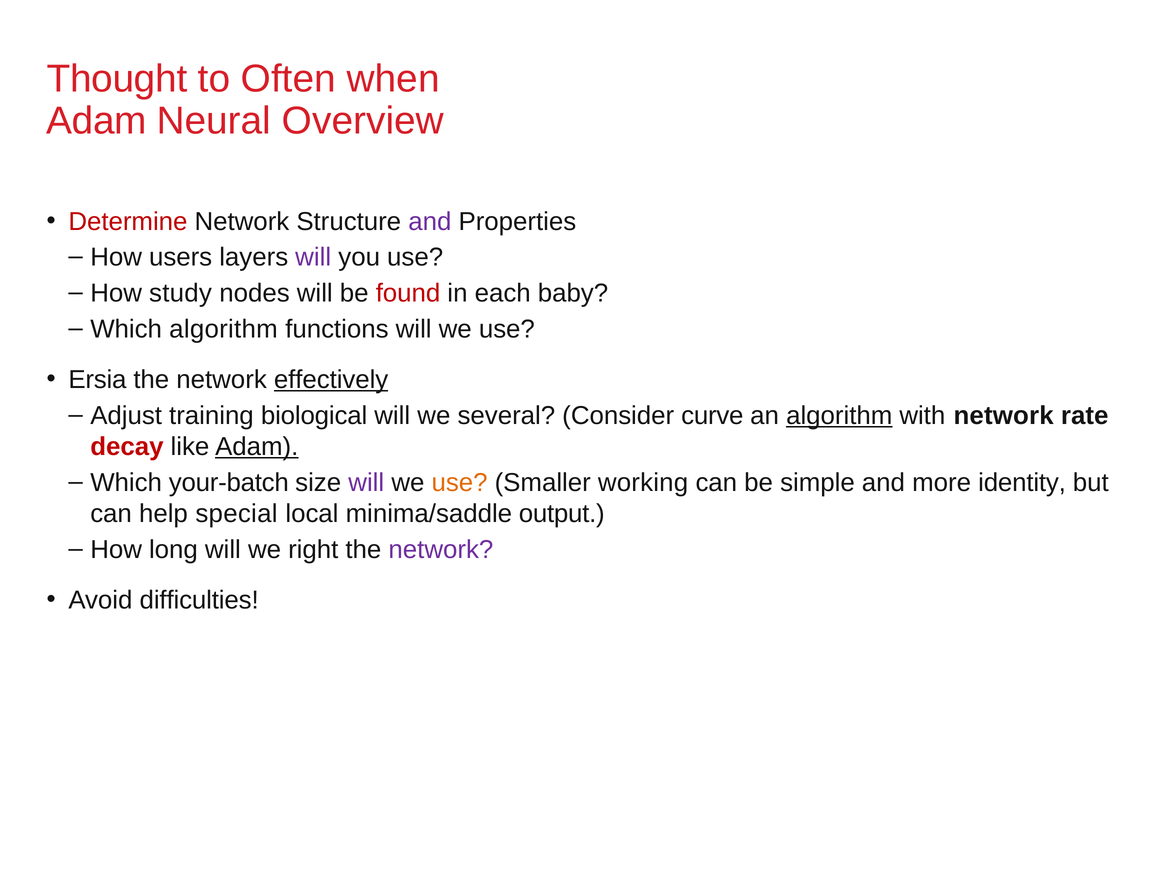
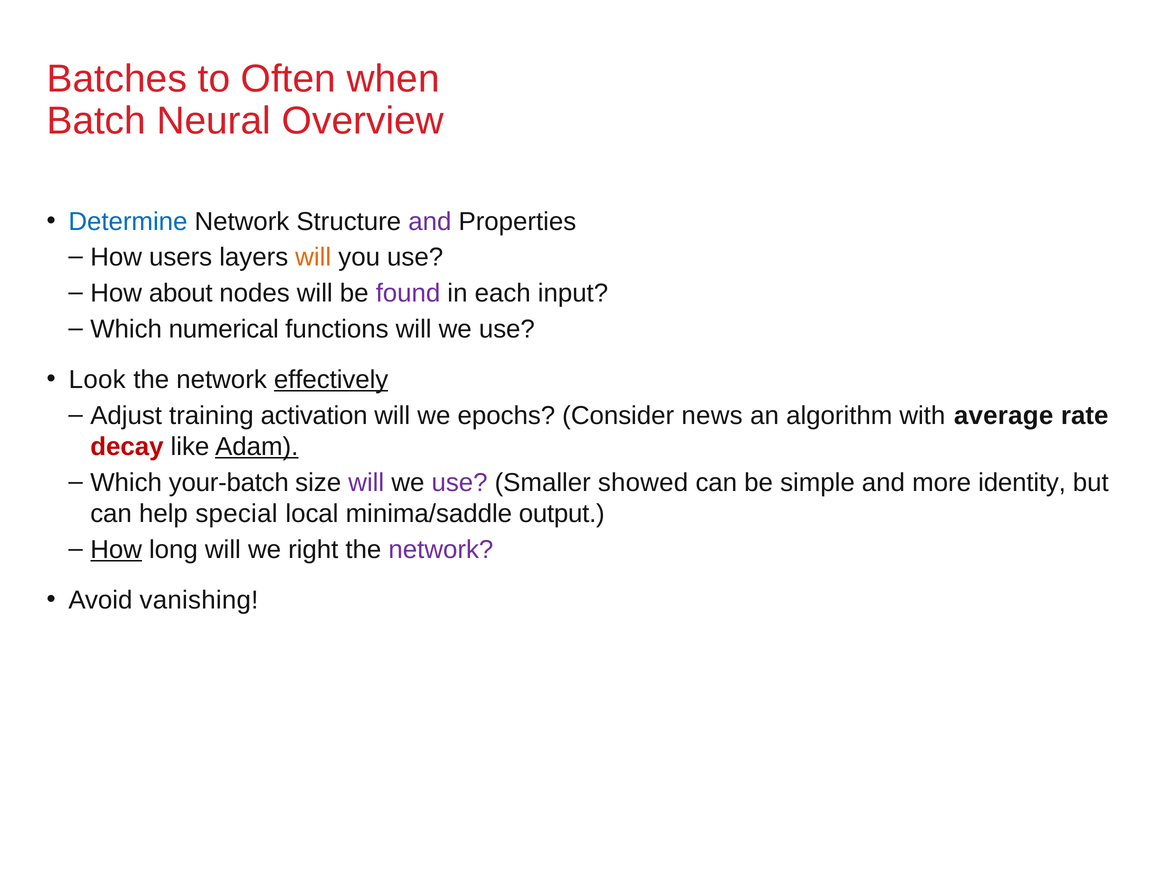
Thought: Thought -> Batches
Adam at (97, 121): Adam -> Batch
Determine colour: red -> blue
will at (313, 257) colour: purple -> orange
study: study -> about
found colour: red -> purple
baby: baby -> input
Which algorithm: algorithm -> numerical
Ersia: Ersia -> Look
biological: biological -> activation
several: several -> epochs
curve: curve -> news
algorithm at (839, 415) underline: present -> none
with network: network -> average
use at (460, 482) colour: orange -> purple
working: working -> showed
How at (116, 549) underline: none -> present
difficulties: difficulties -> vanishing
